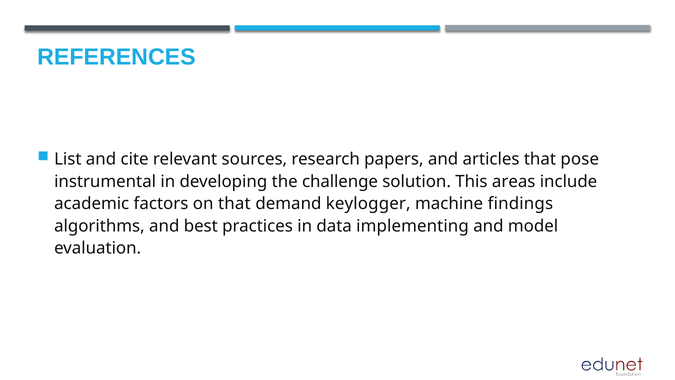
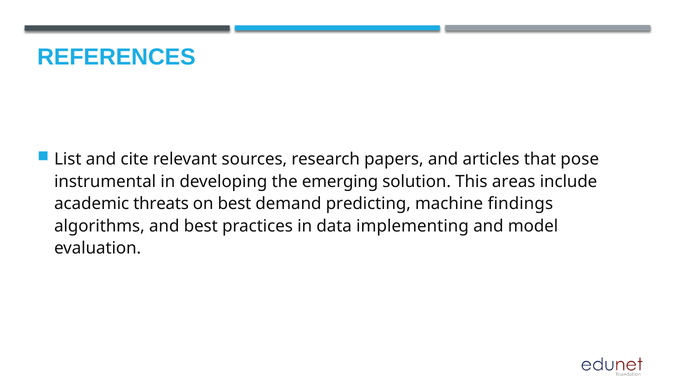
challenge: challenge -> emerging
factors: factors -> threats
on that: that -> best
keylogger: keylogger -> predicting
